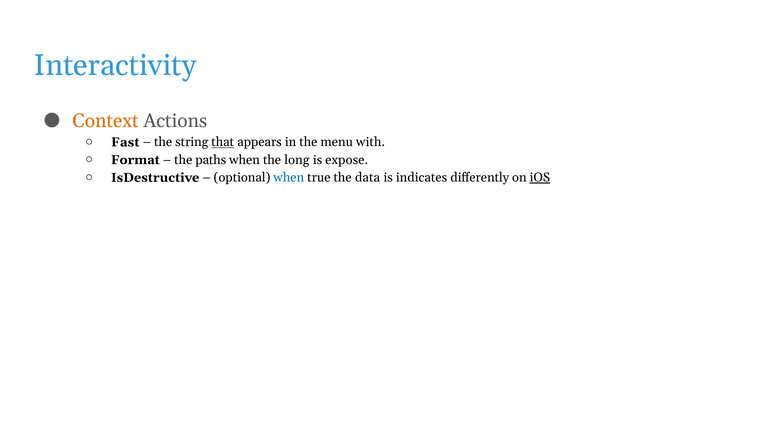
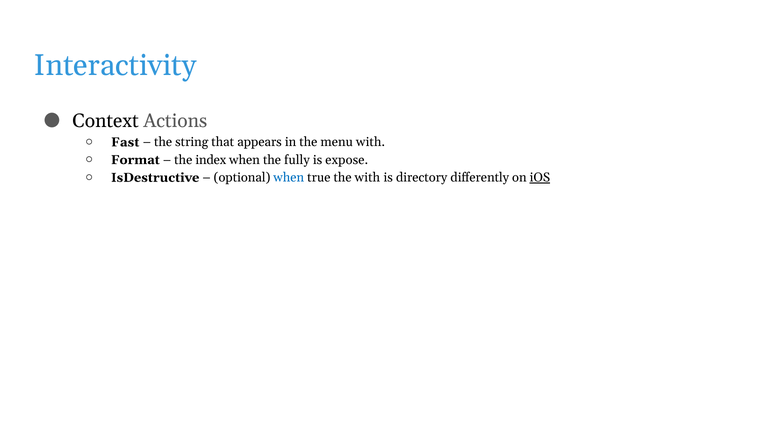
Context colour: orange -> black
that underline: present -> none
paths: paths -> index
long: long -> fully
the data: data -> with
indicates: indicates -> directory
